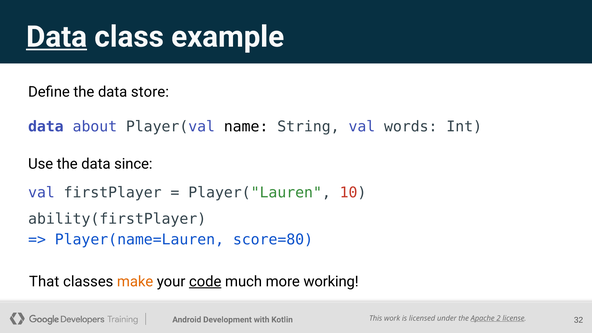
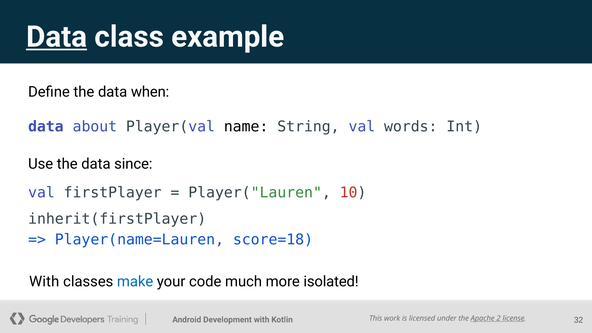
store: store -> when
ability(firstPlayer: ability(firstPlayer -> inherit(firstPlayer
score=80: score=80 -> score=18
That at (44, 281): That -> With
make colour: orange -> blue
code underline: present -> none
working: working -> isolated
